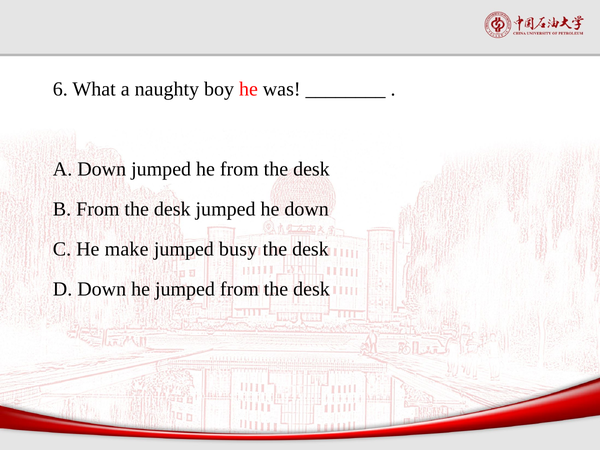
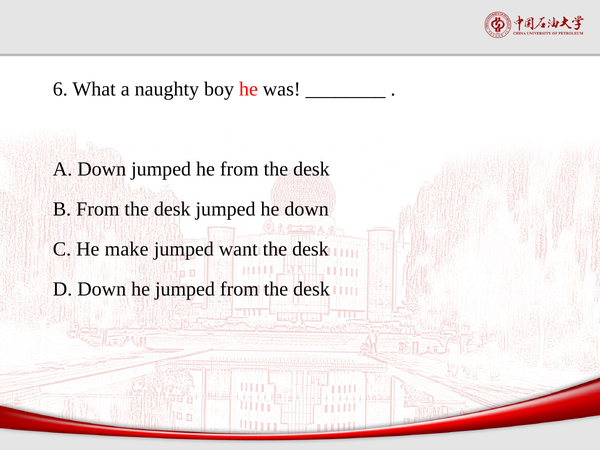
busy: busy -> want
